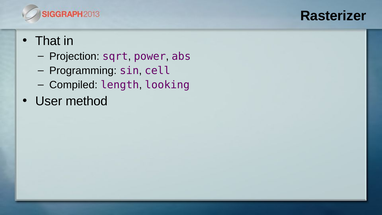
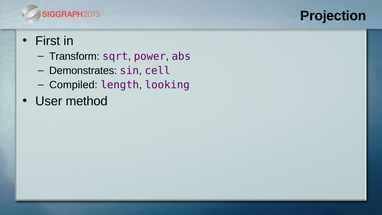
Rasterizer: Rasterizer -> Projection
That: That -> First
Projection: Projection -> Transform
Programming: Programming -> Demonstrates
